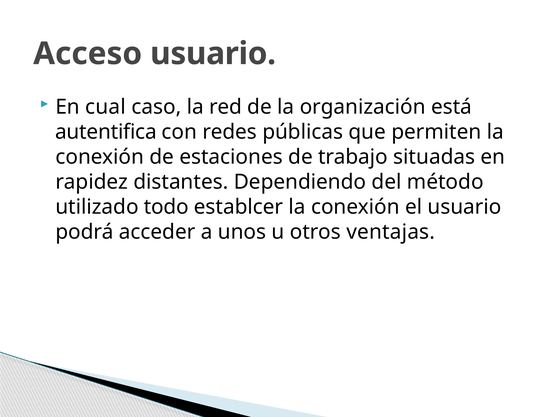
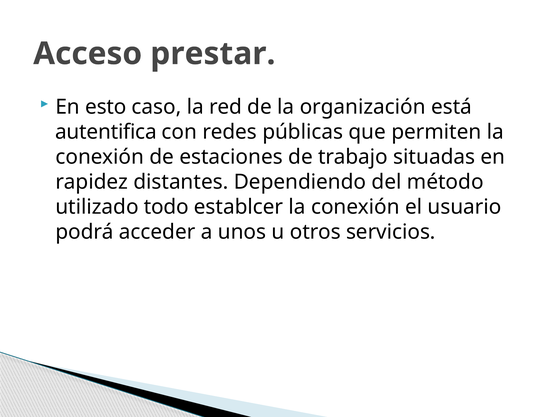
Acceso usuario: usuario -> prestar
cual: cual -> esto
ventajas: ventajas -> servicios
